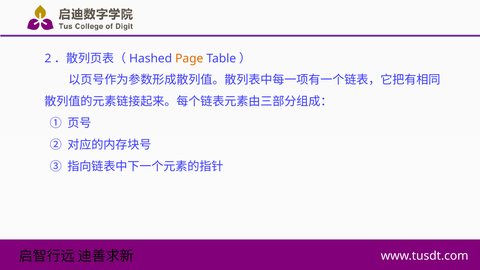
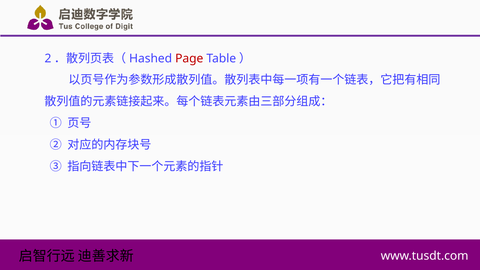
Page colour: orange -> red
